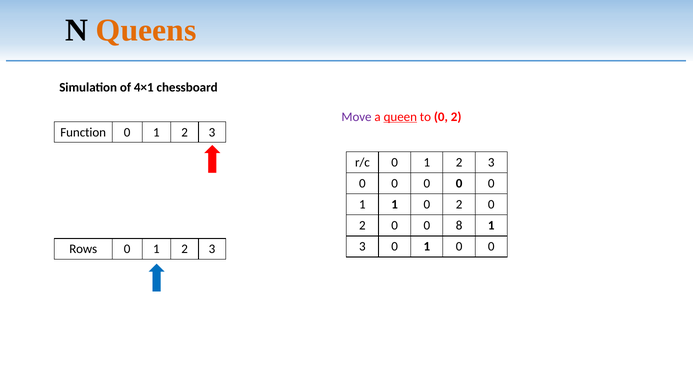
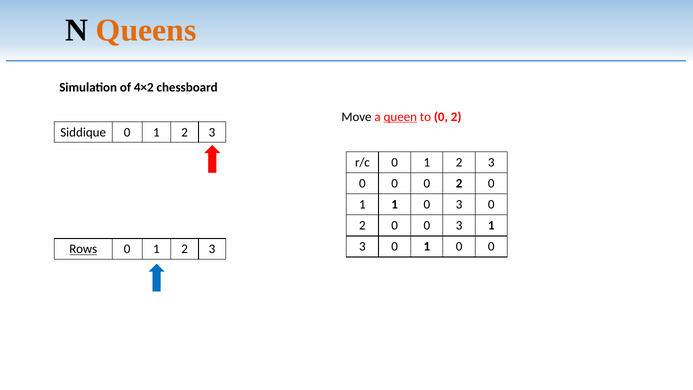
4×1: 4×1 -> 4×2
Move colour: purple -> black
Function: Function -> Siddique
0 at (459, 183): 0 -> 2
1 0 2: 2 -> 3
0 0 8: 8 -> 3
Rows underline: none -> present
